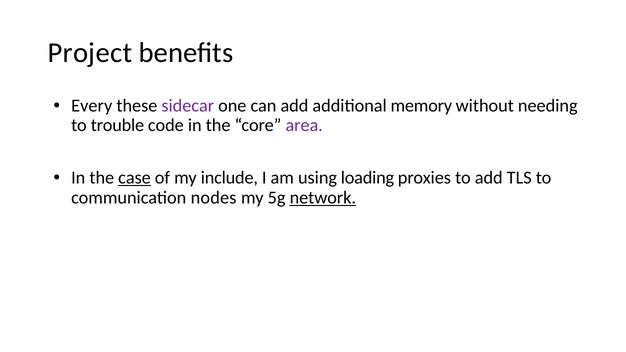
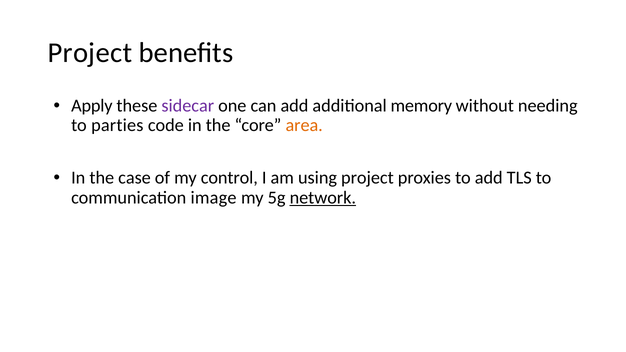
Every: Every -> Apply
trouble: trouble -> parties
area colour: purple -> orange
case underline: present -> none
include: include -> control
using loading: loading -> project
nodes: nodes -> image
